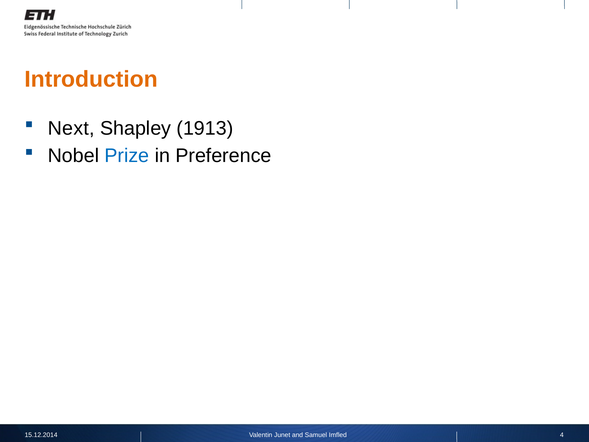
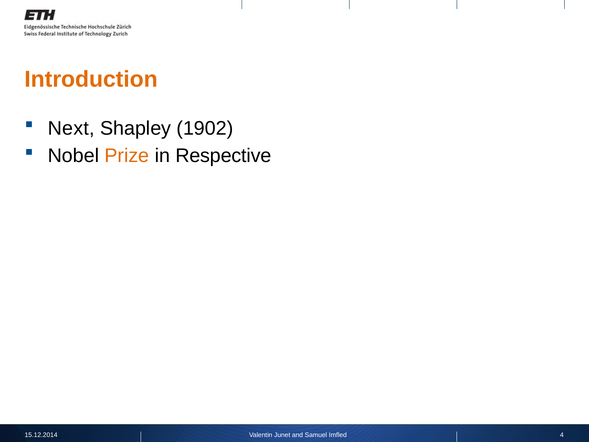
1913: 1913 -> 1902
Prize colour: blue -> orange
Preference: Preference -> Respective
